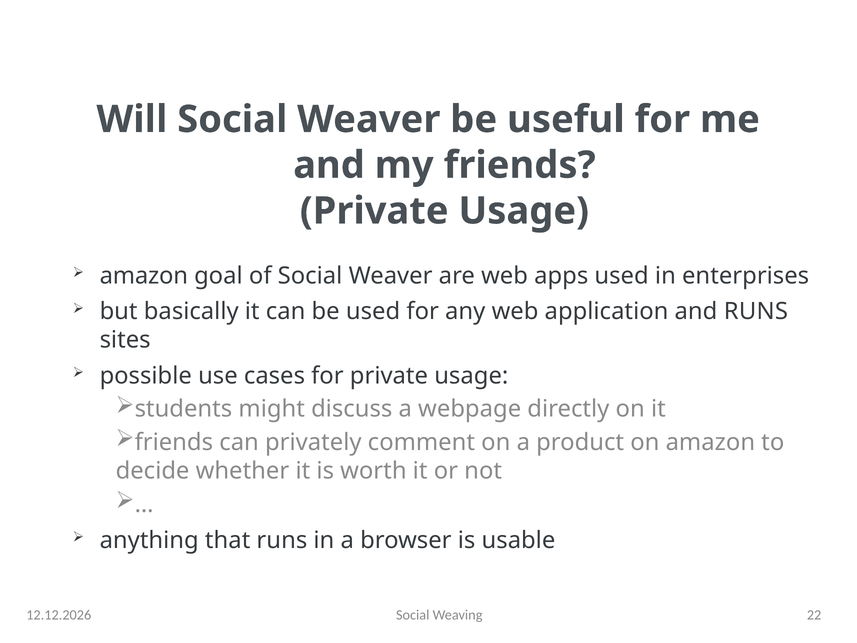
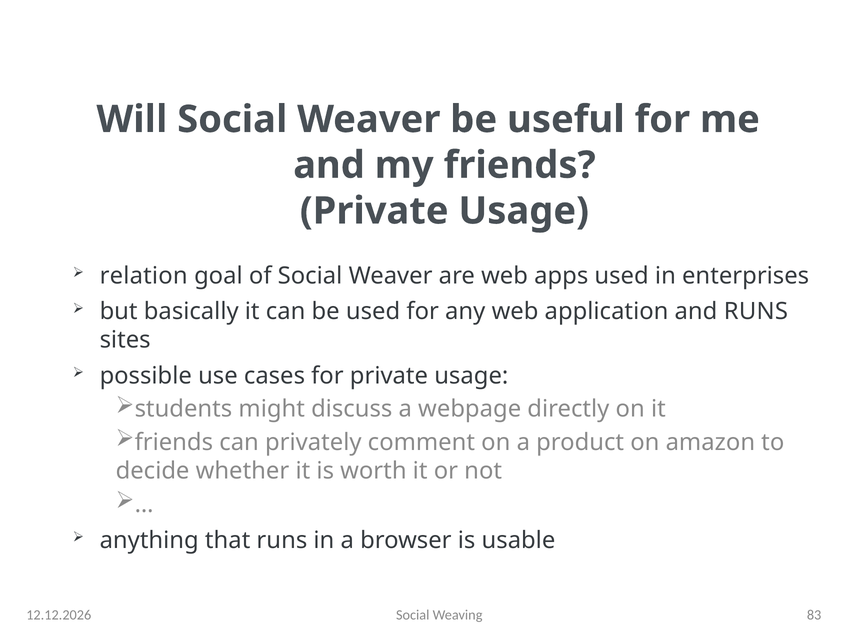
amazon at (144, 276): amazon -> relation
22: 22 -> 83
